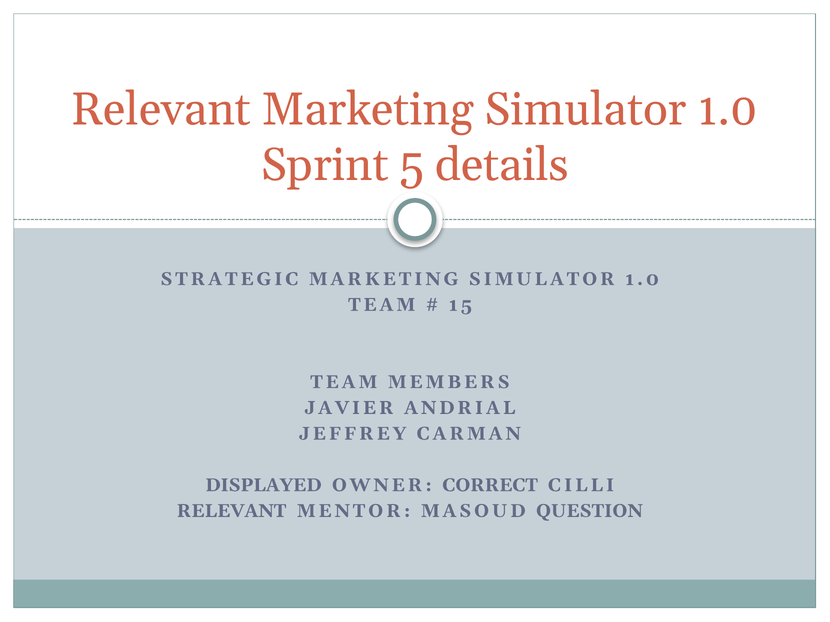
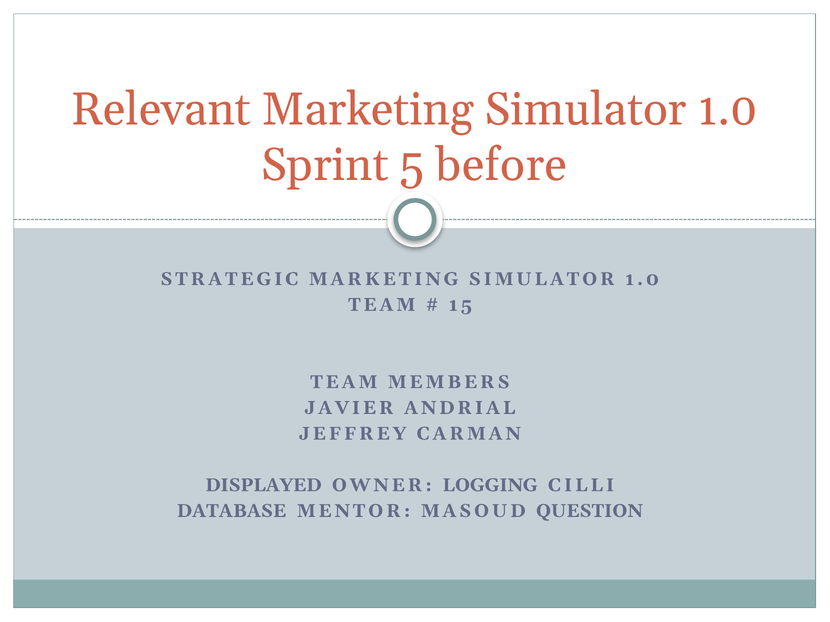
details: details -> before
CORRECT: CORRECT -> LOGGING
RELEVANT at (232, 511): RELEVANT -> DATABASE
